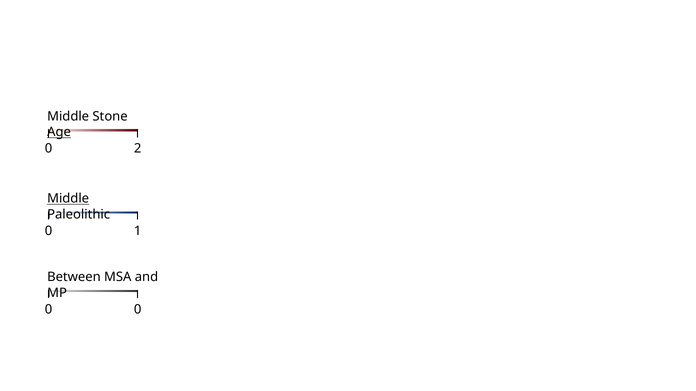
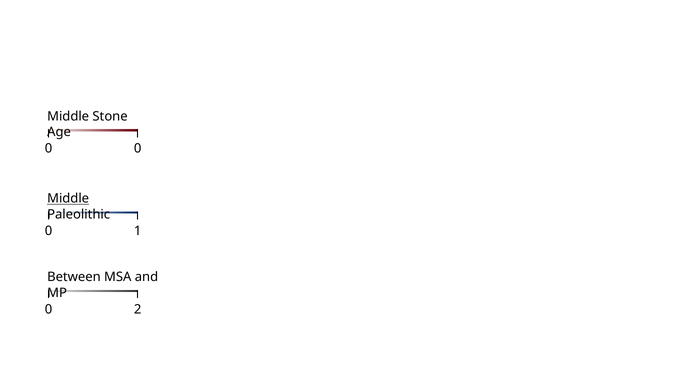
Age underline: present -> none
0 2: 2 -> 0
0 0: 0 -> 2
